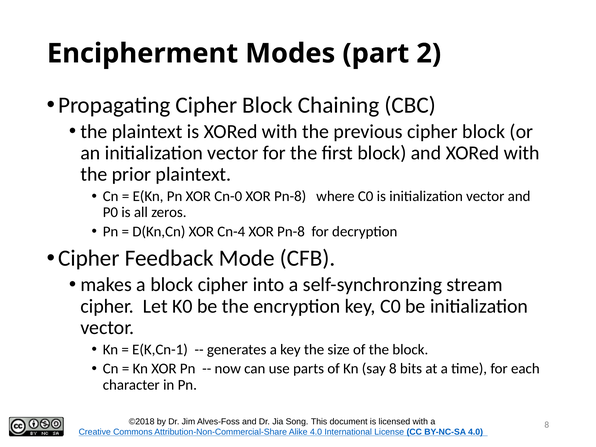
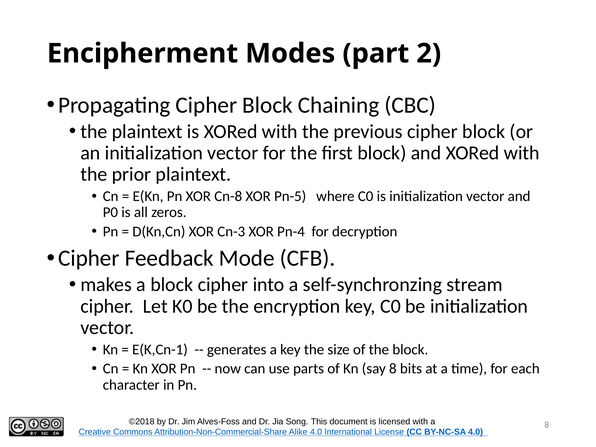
Cn-0: Cn-0 -> Cn-8
Pn-8 at (290, 196): Pn-8 -> Pn-5
Cn-4: Cn-4 -> Cn-3
Pn-8 at (291, 232): Pn-8 -> Pn-4
